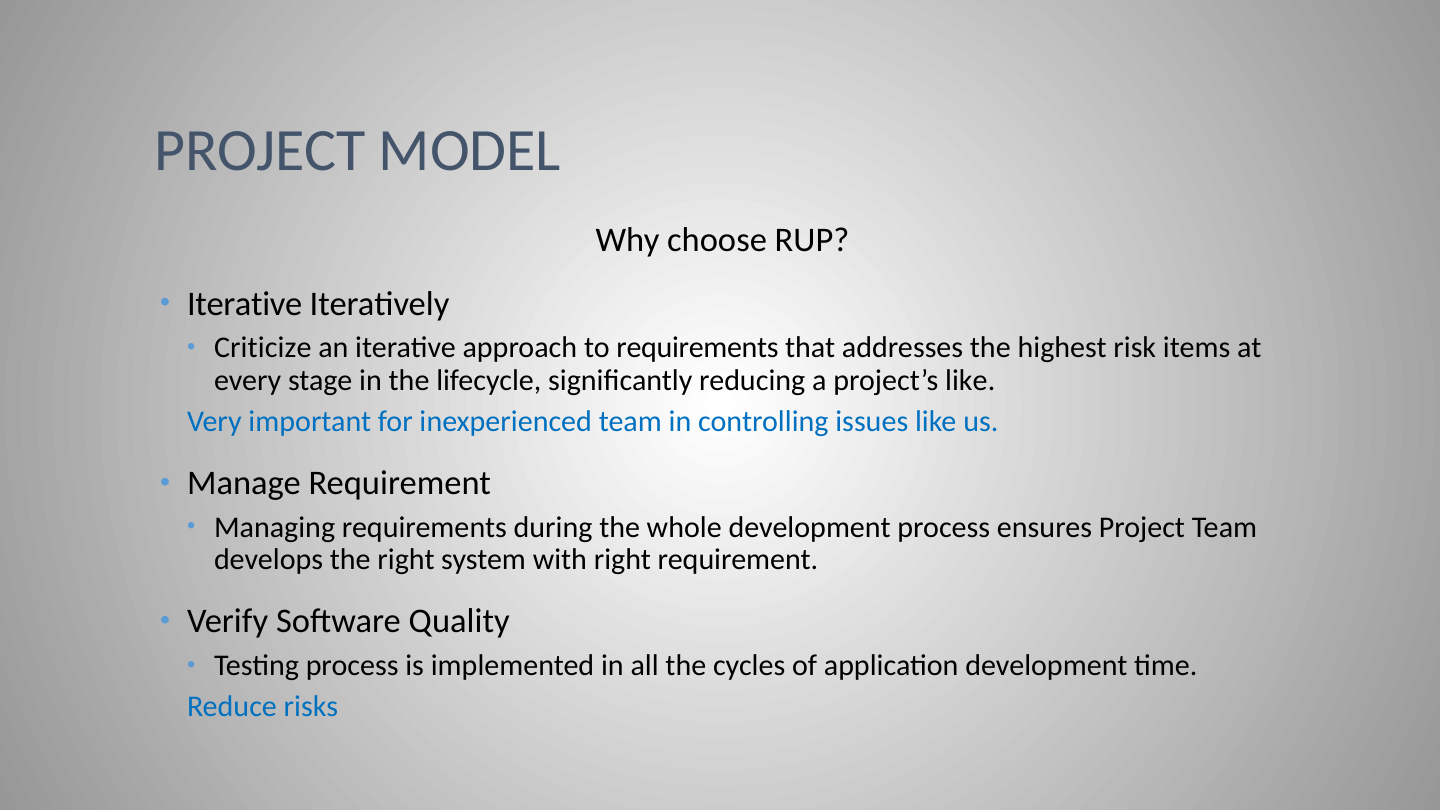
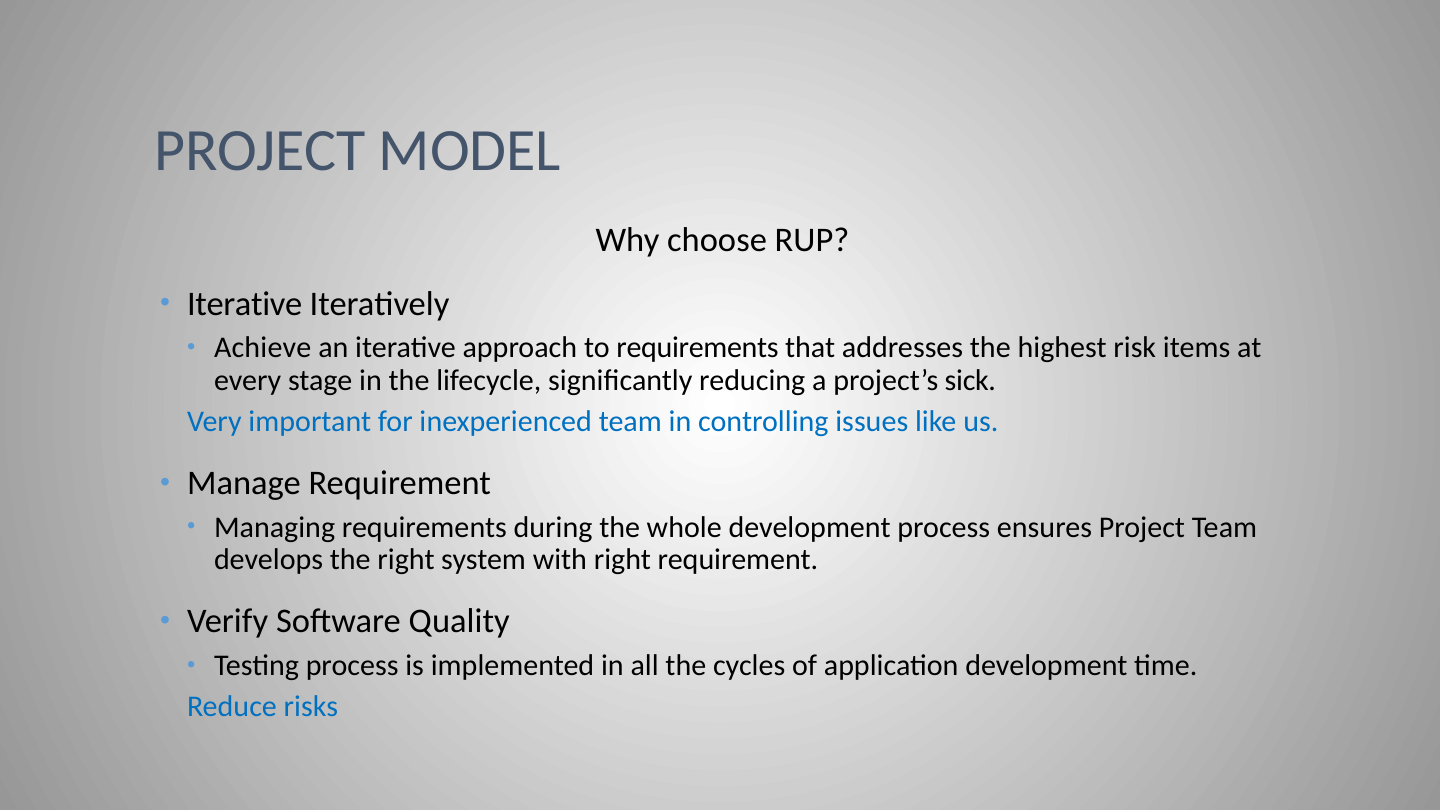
Criticize: Criticize -> Achieve
project’s like: like -> sick
